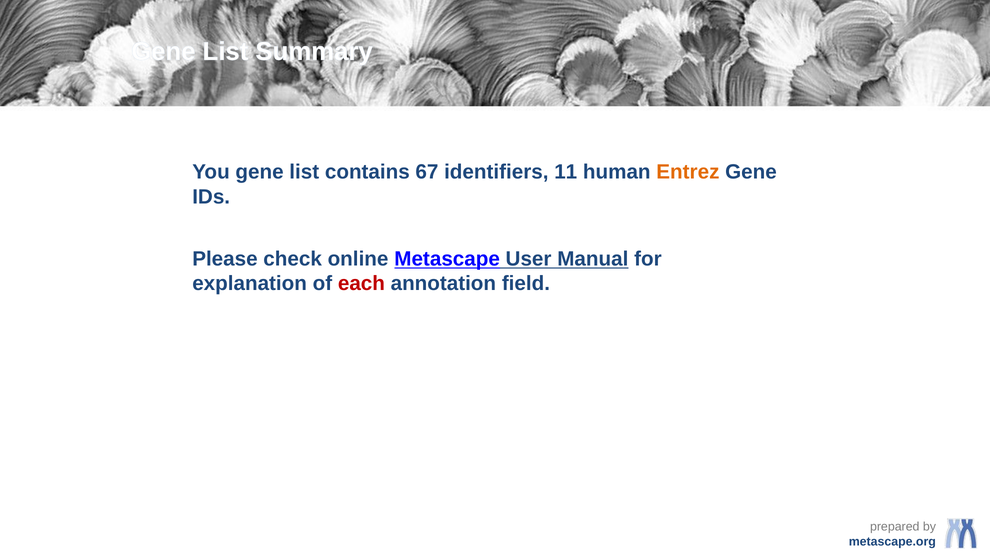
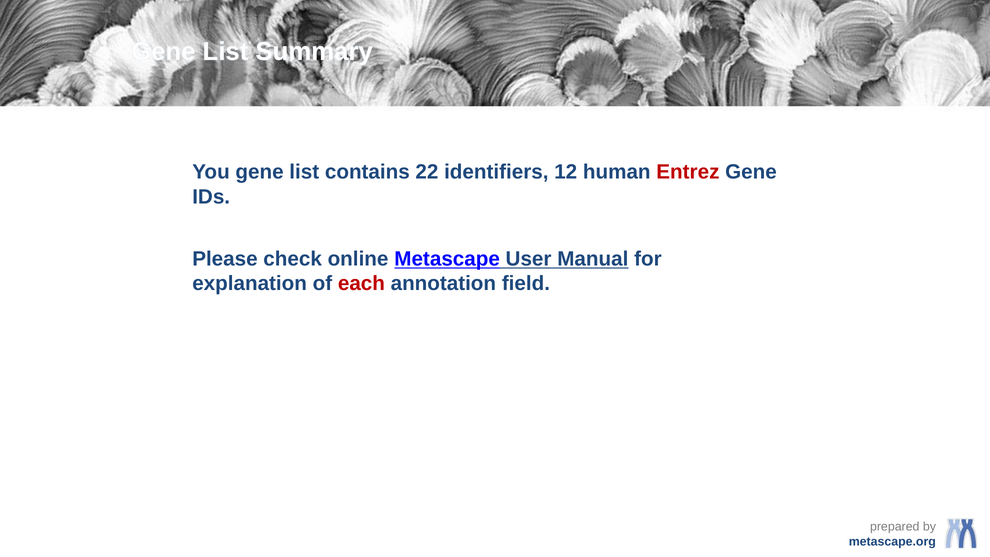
67: 67 -> 22
11: 11 -> 12
Entrez colour: orange -> red
